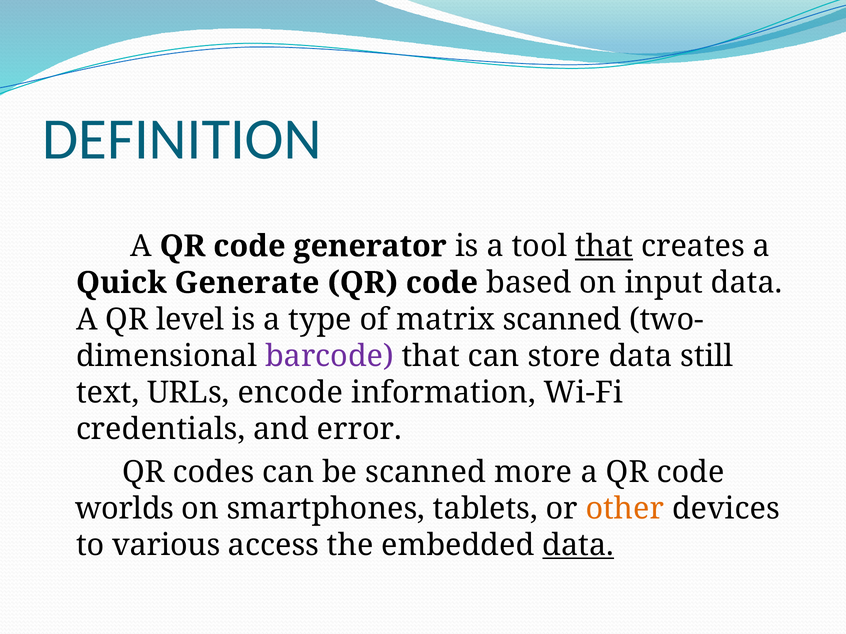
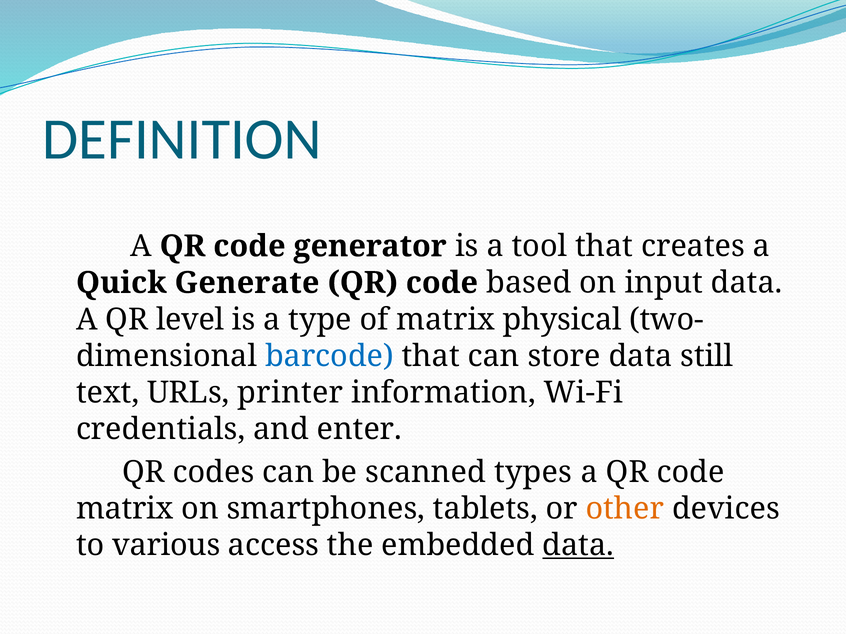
that at (604, 246) underline: present -> none
matrix scanned: scanned -> physical
barcode colour: purple -> blue
encode: encode -> printer
error: error -> enter
more: more -> types
worlds at (125, 509): worlds -> matrix
